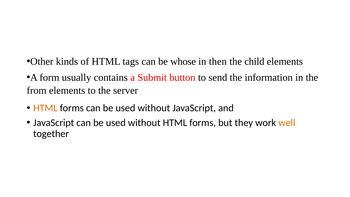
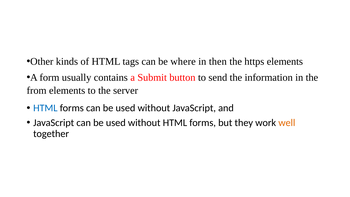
whose: whose -> where
child: child -> https
HTML at (45, 108) colour: orange -> blue
